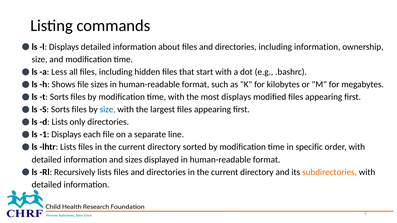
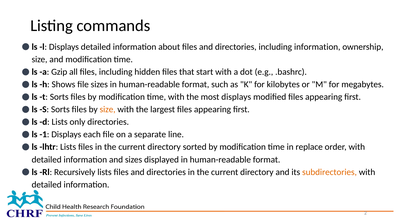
Less: Less -> Gzip
size at (108, 110) colour: blue -> orange
specific: specific -> replace
